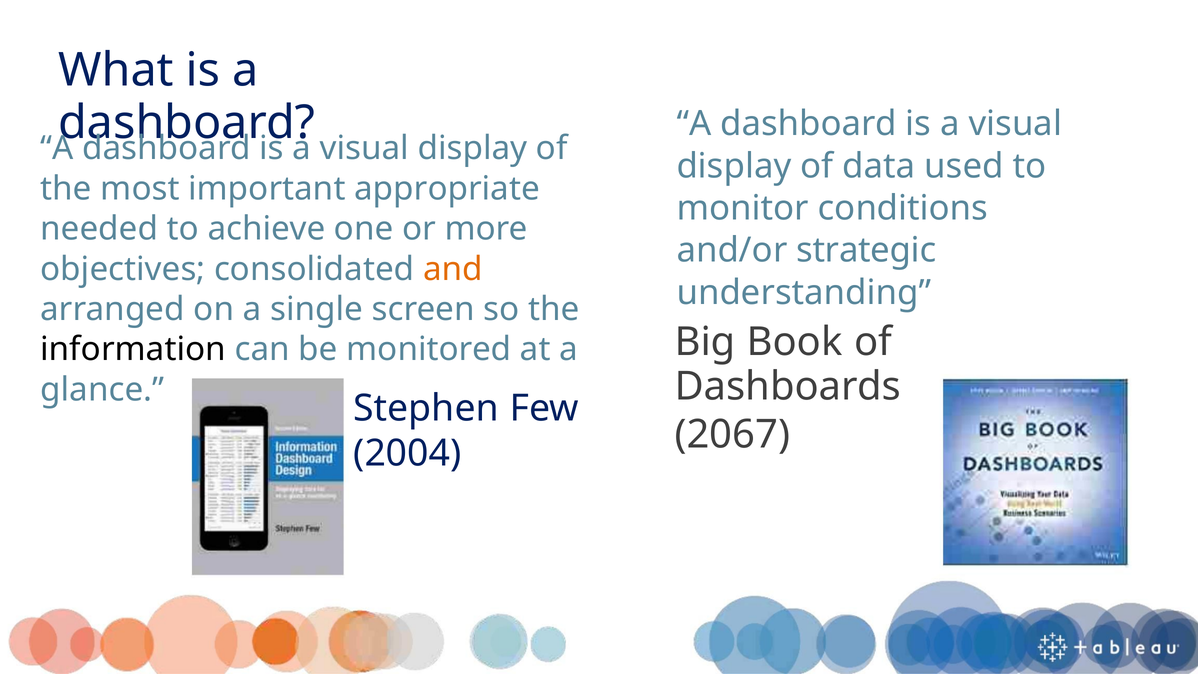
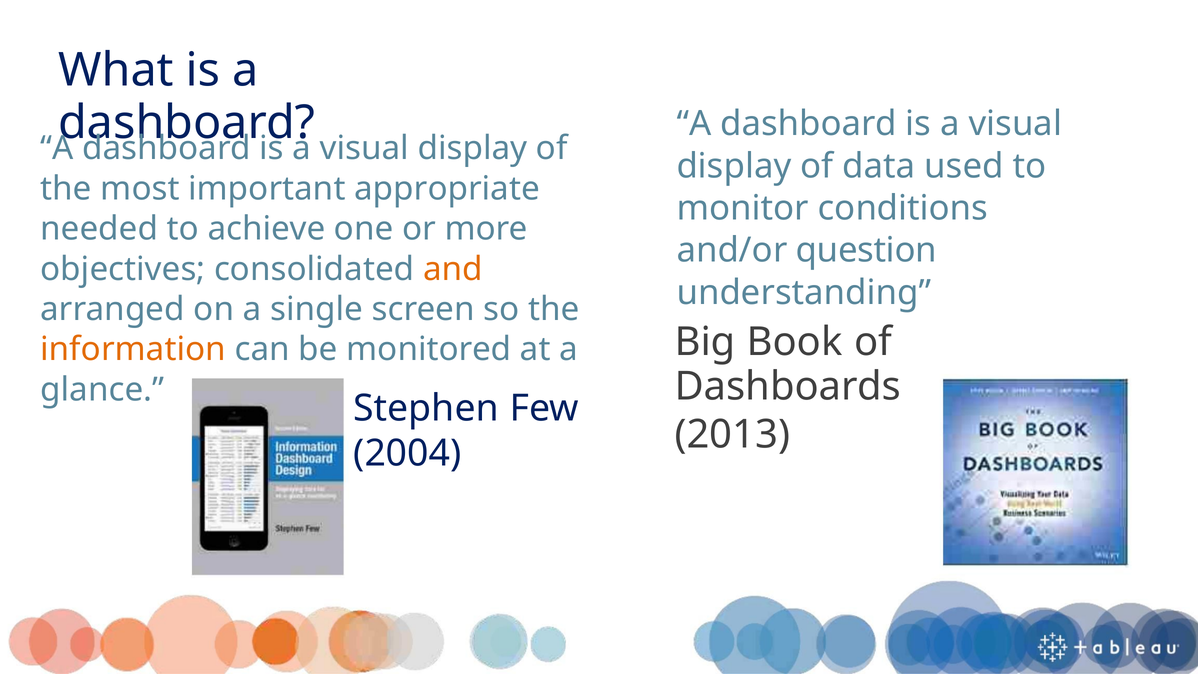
strategic: strategic -> question
information colour: black -> orange
2067: 2067 -> 2013
